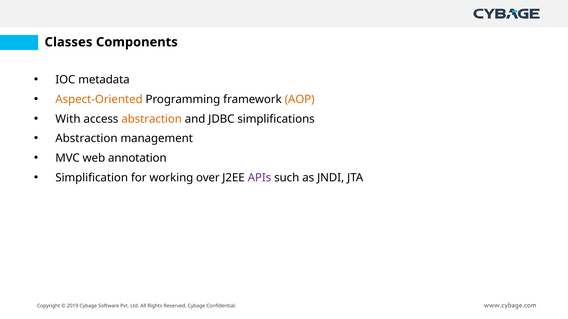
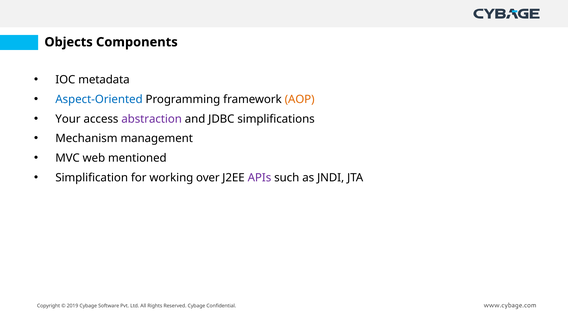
Classes: Classes -> Objects
Aspect-Oriented colour: orange -> blue
With: With -> Your
abstraction at (152, 119) colour: orange -> purple
Abstraction at (86, 139): Abstraction -> Mechanism
annotation: annotation -> mentioned
